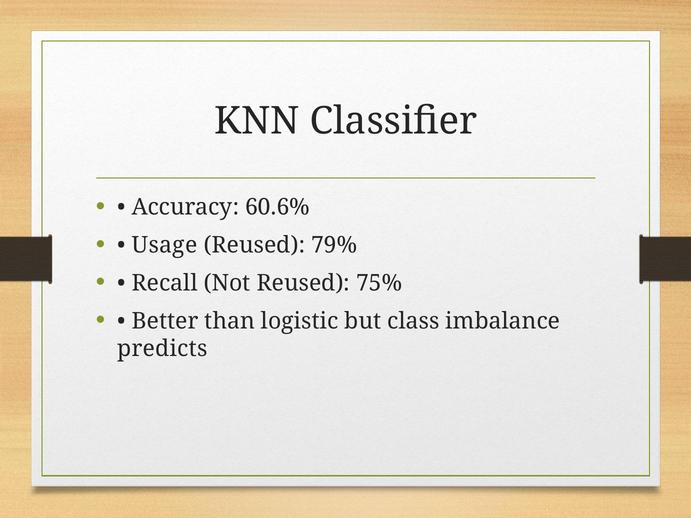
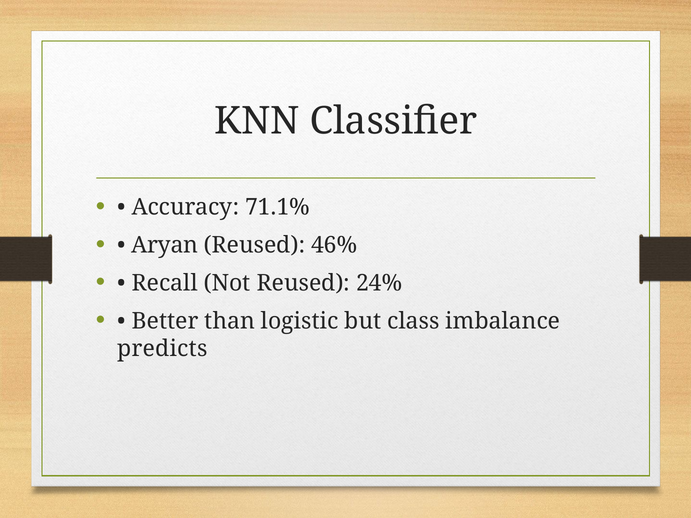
60.6%: 60.6% -> 71.1%
Usage: Usage -> Aryan
79%: 79% -> 46%
75%: 75% -> 24%
